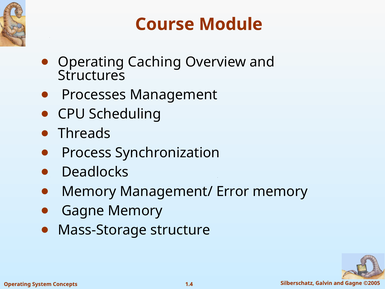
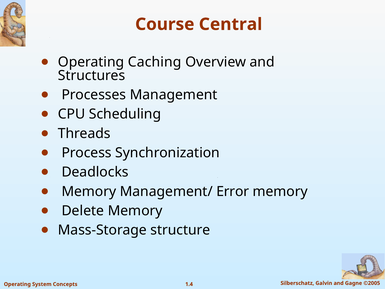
Module: Module -> Central
Gagne at (83, 211): Gagne -> Delete
